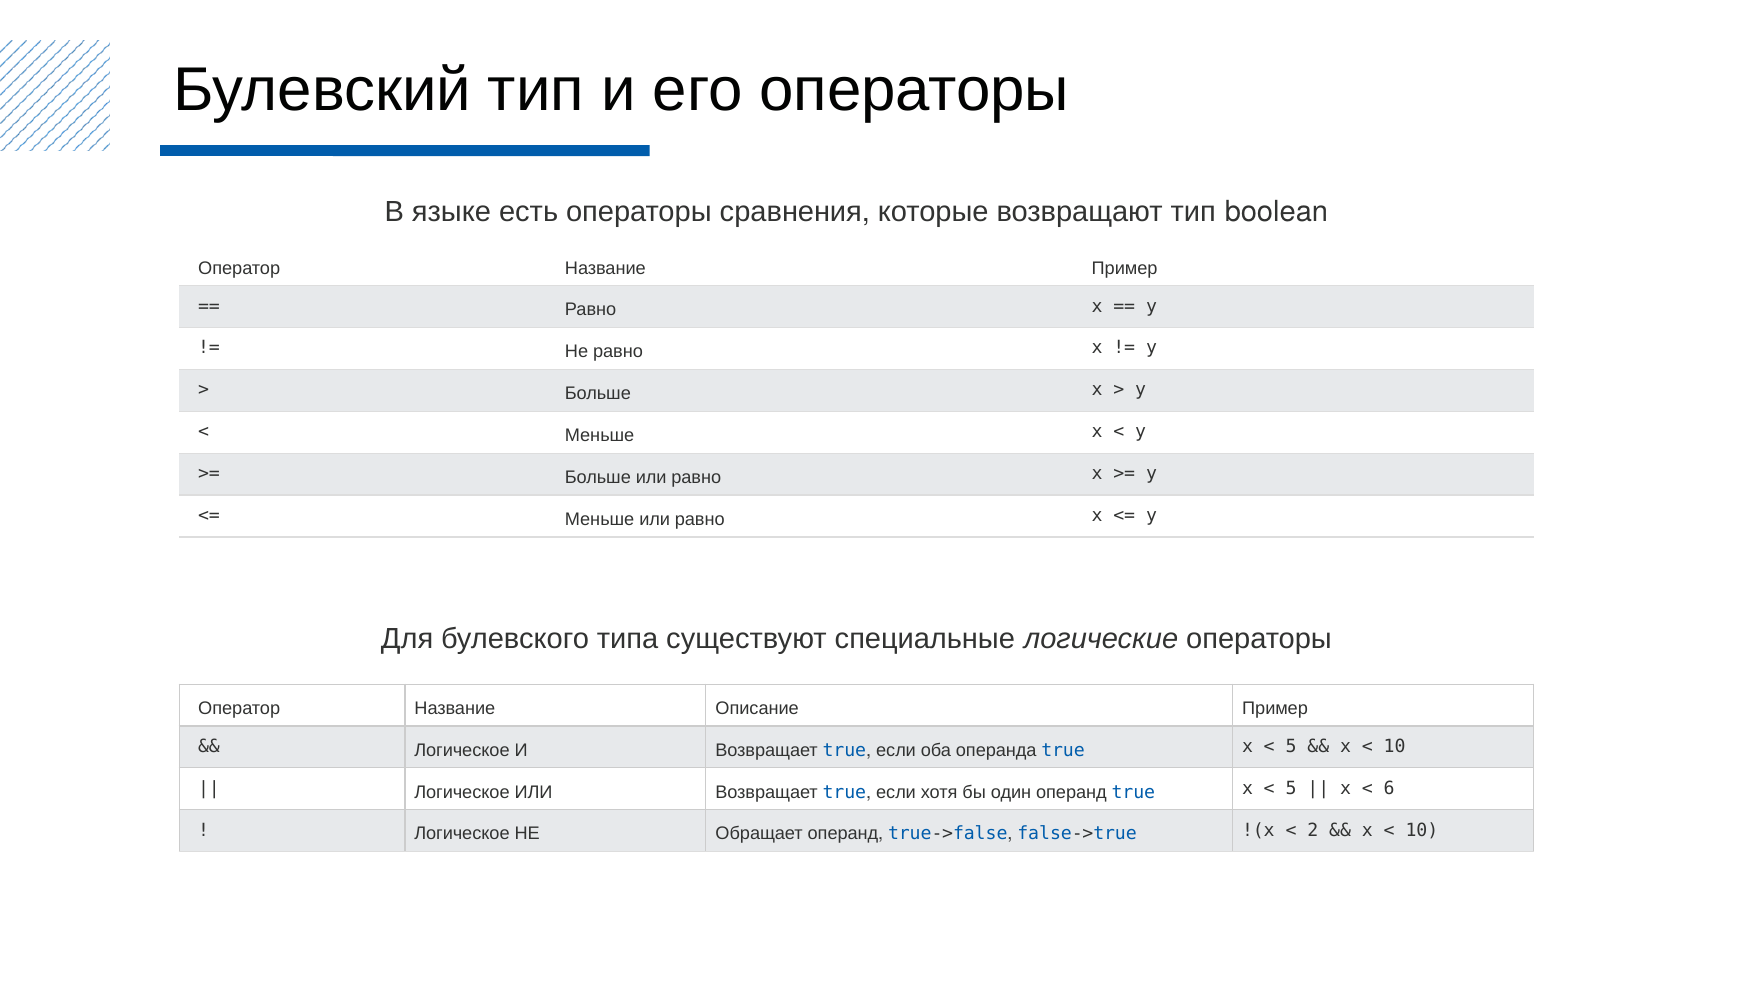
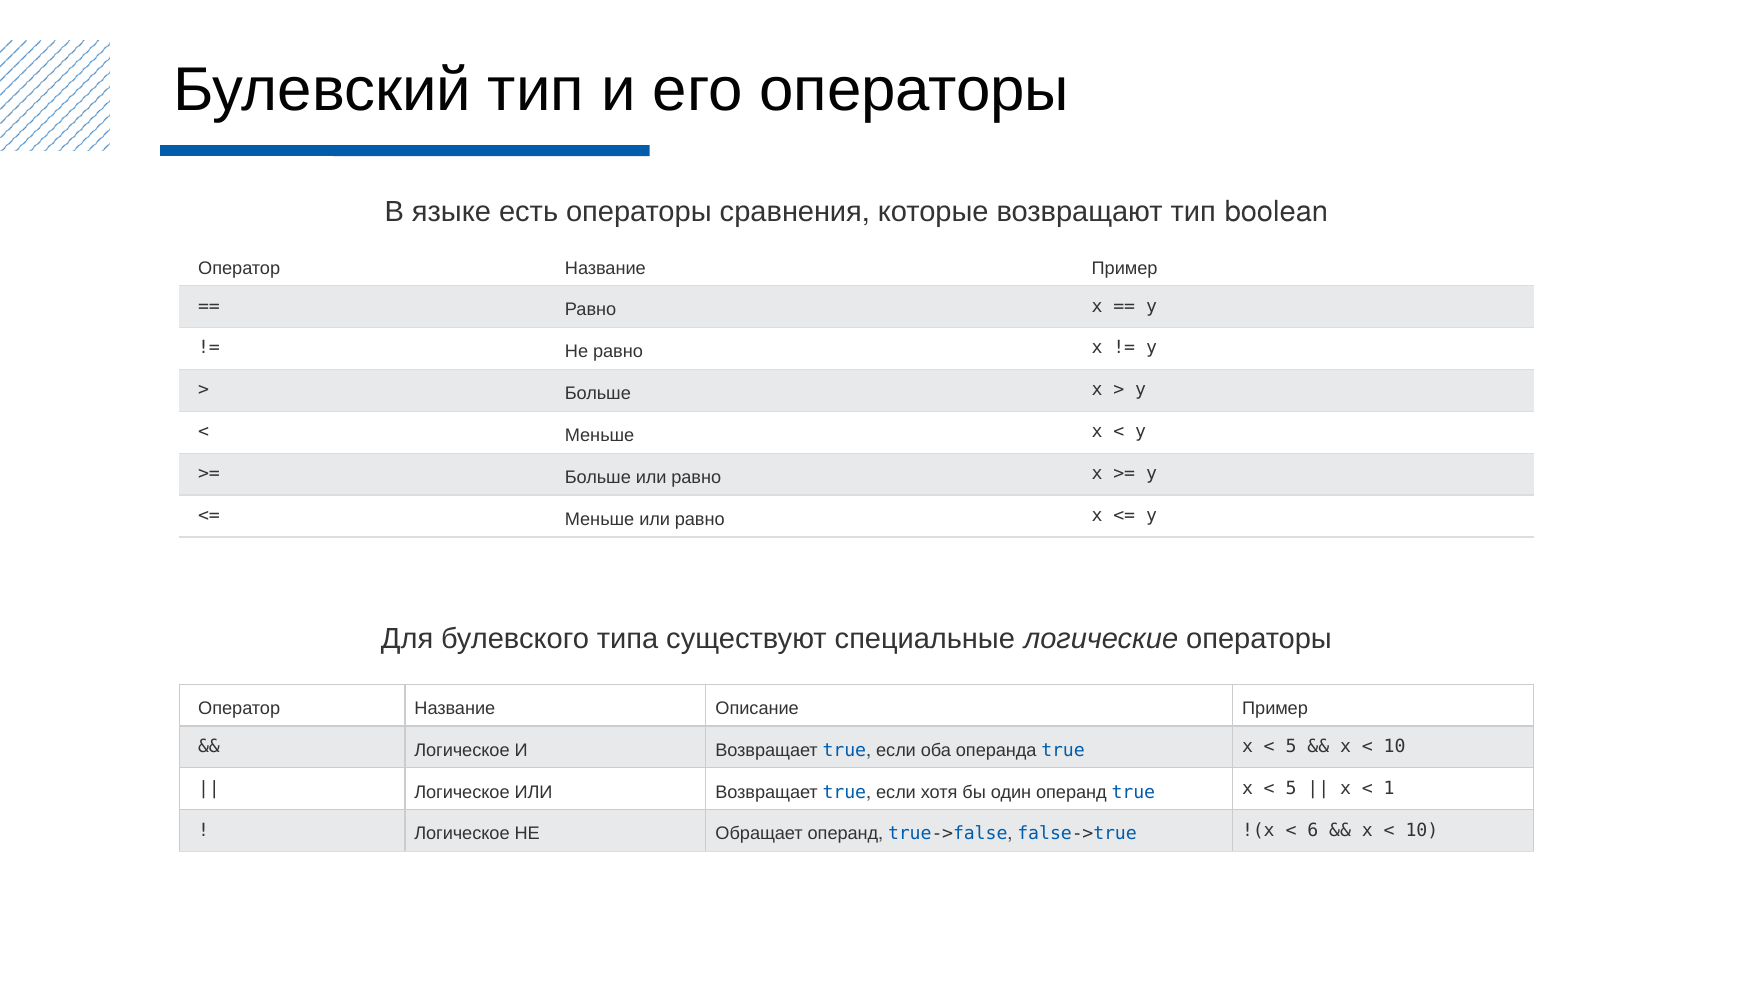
6: 6 -> 1
2: 2 -> 6
